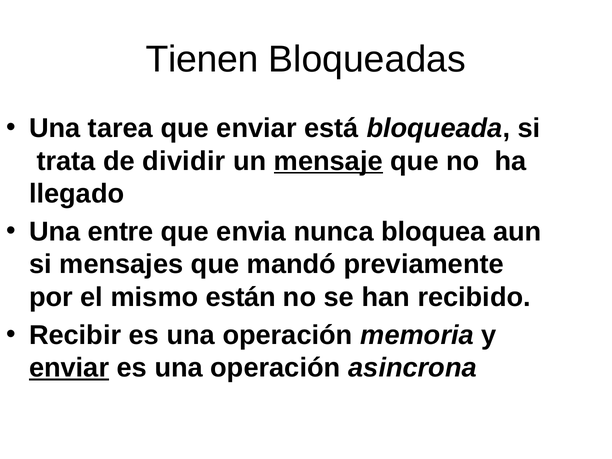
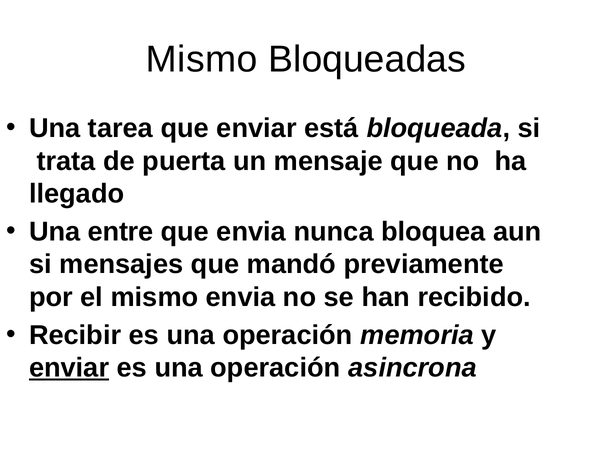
Tienen at (202, 59): Tienen -> Mismo
dividir: dividir -> puerta
mensaje underline: present -> none
mismo están: están -> envia
